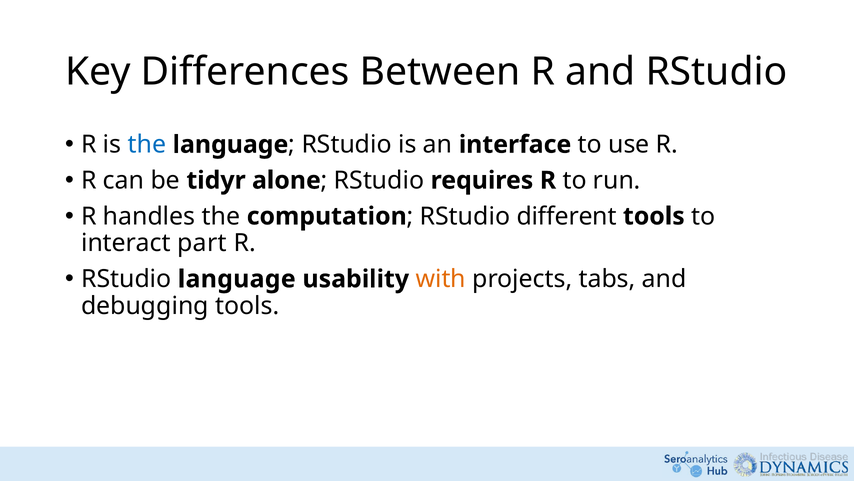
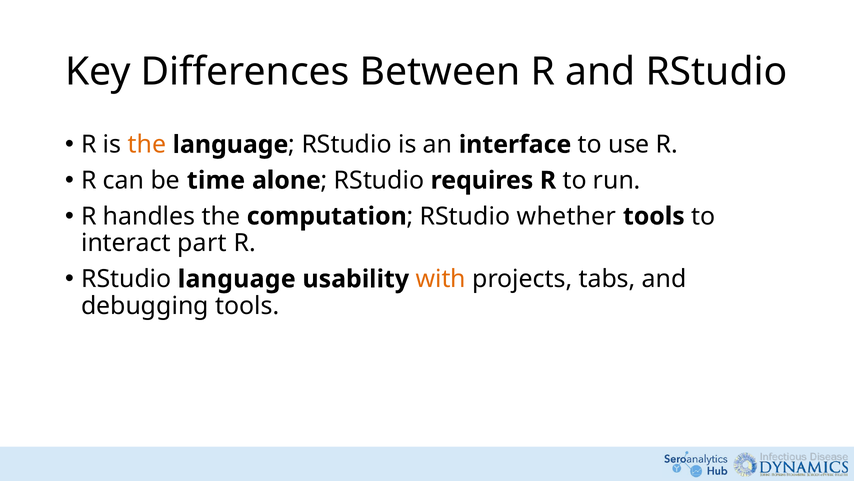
the at (147, 144) colour: blue -> orange
tidyr: tidyr -> time
different: different -> whether
